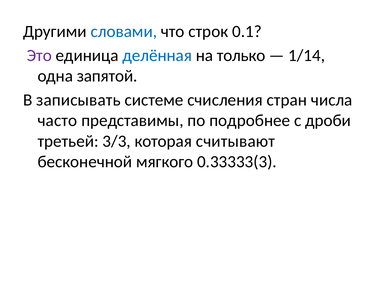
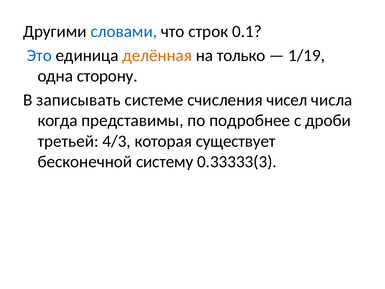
Это colour: purple -> blue
делённая colour: blue -> orange
1/14: 1/14 -> 1/19
запятой: запятой -> сторону
стран: стран -> чисел
часто: часто -> когда
3/3: 3/3 -> 4/3
считывают: считывают -> существует
мягкого: мягкого -> систему
